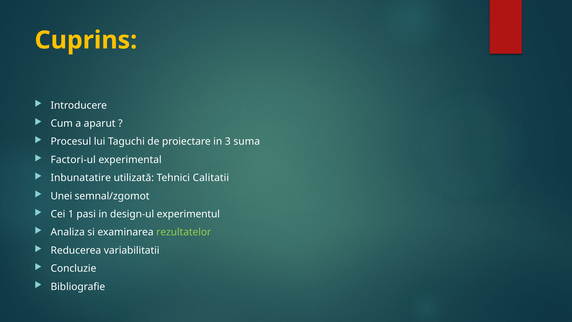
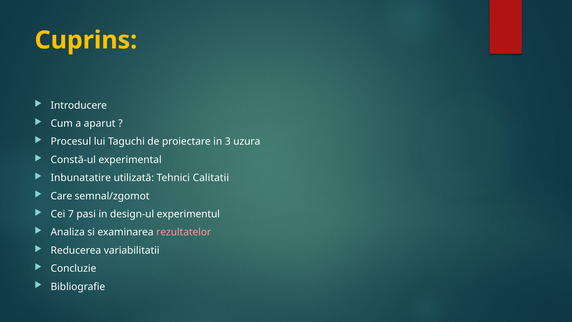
suma: suma -> uzura
Factori-ul: Factori-ul -> Constă-ul
Unei: Unei -> Care
1: 1 -> 7
rezultatelor colour: light green -> pink
